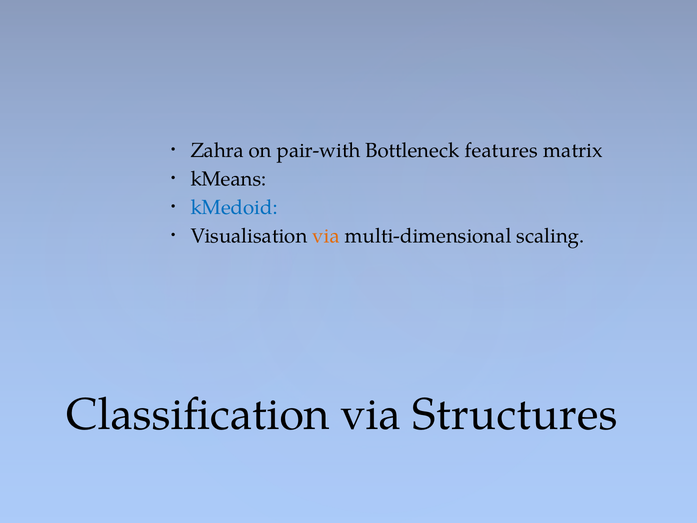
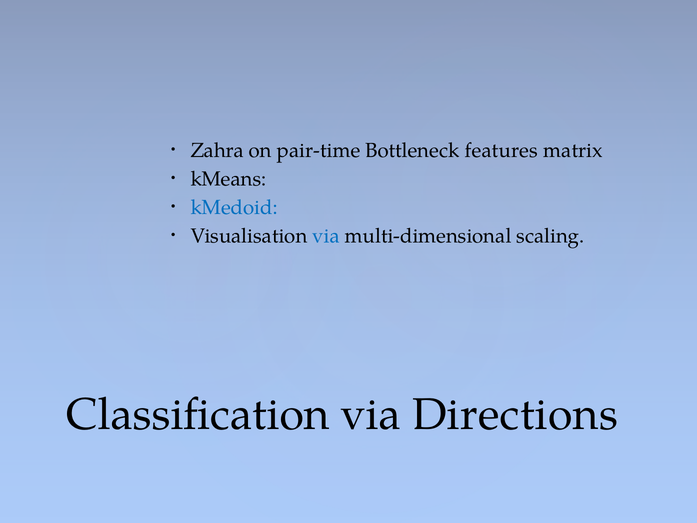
pair-with: pair-with -> pair-time
via at (326, 236) colour: orange -> blue
Structures: Structures -> Directions
